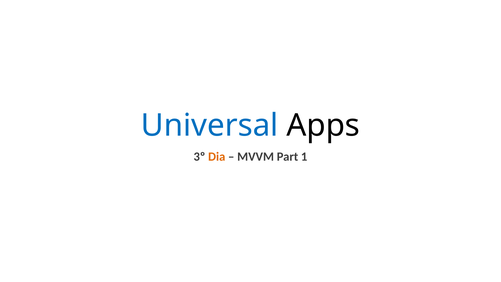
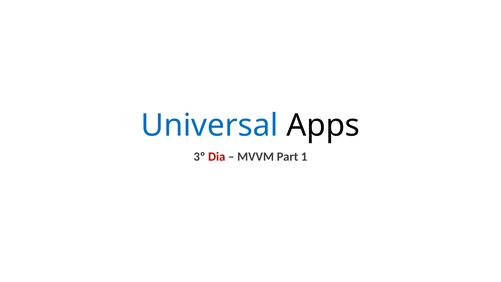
Dia colour: orange -> red
